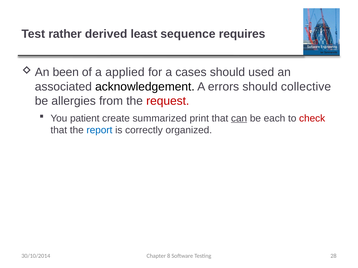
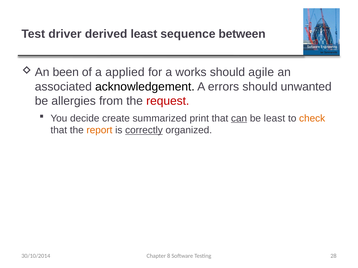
rather: rather -> driver
requires: requires -> between
cases: cases -> works
used: used -> agile
collective: collective -> unwanted
patient: patient -> decide
be each: each -> least
check colour: red -> orange
report colour: blue -> orange
correctly underline: none -> present
